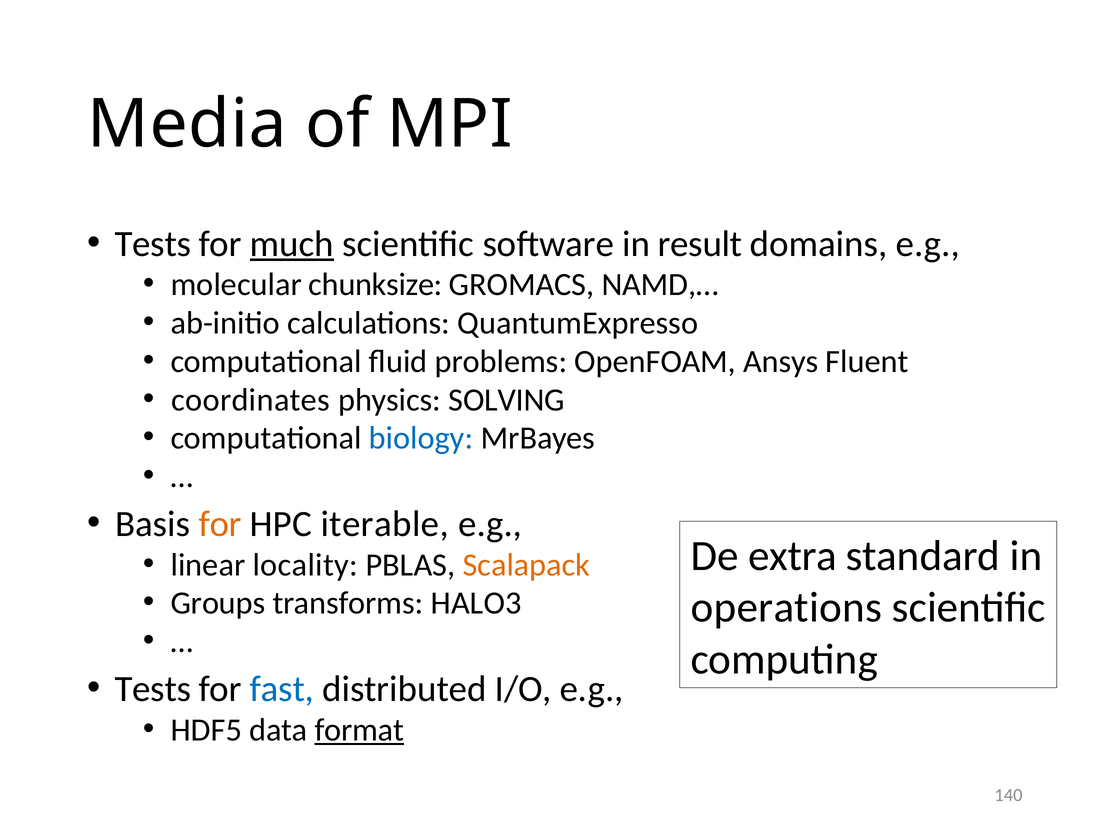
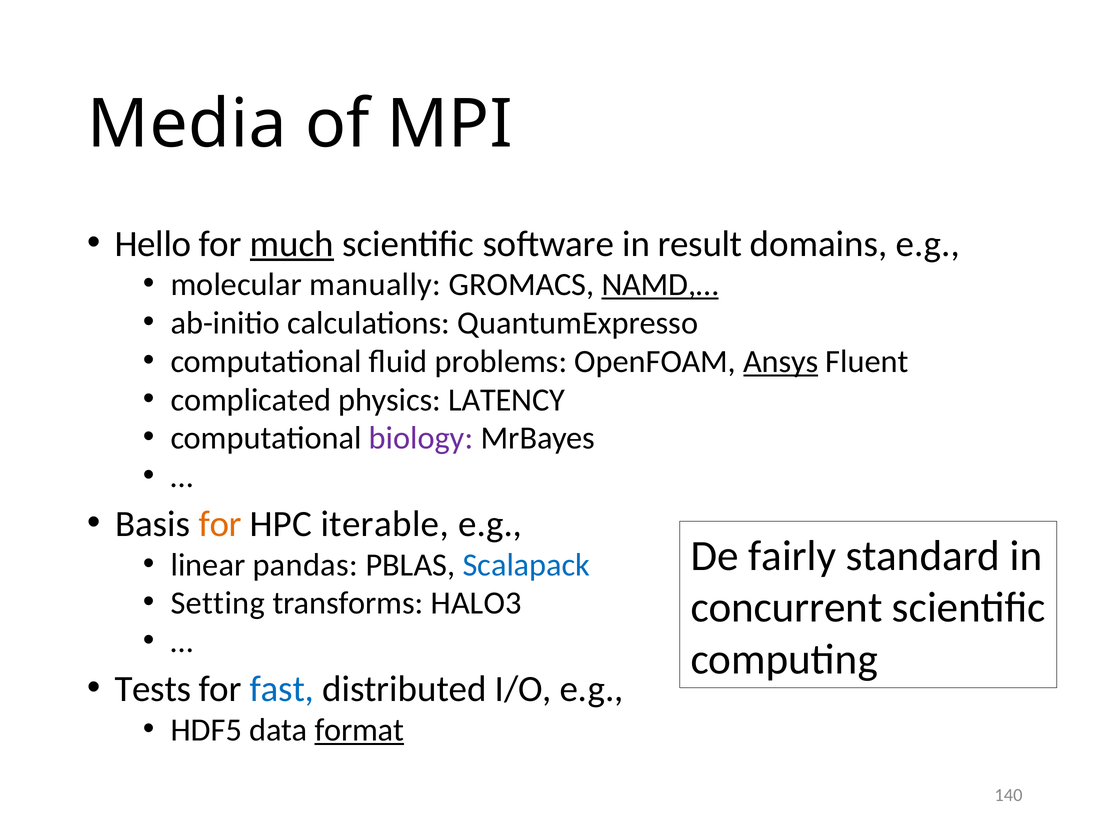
Tests at (153, 244): Tests -> Hello
chunksize: chunksize -> manually
NAMD,… underline: none -> present
Ansys underline: none -> present
coordinates: coordinates -> complicated
SOLVING: SOLVING -> LATENCY
biology colour: blue -> purple
extra: extra -> fairly
locality: locality -> pandas
Scalapack colour: orange -> blue
Groups: Groups -> Setting
operations: operations -> concurrent
